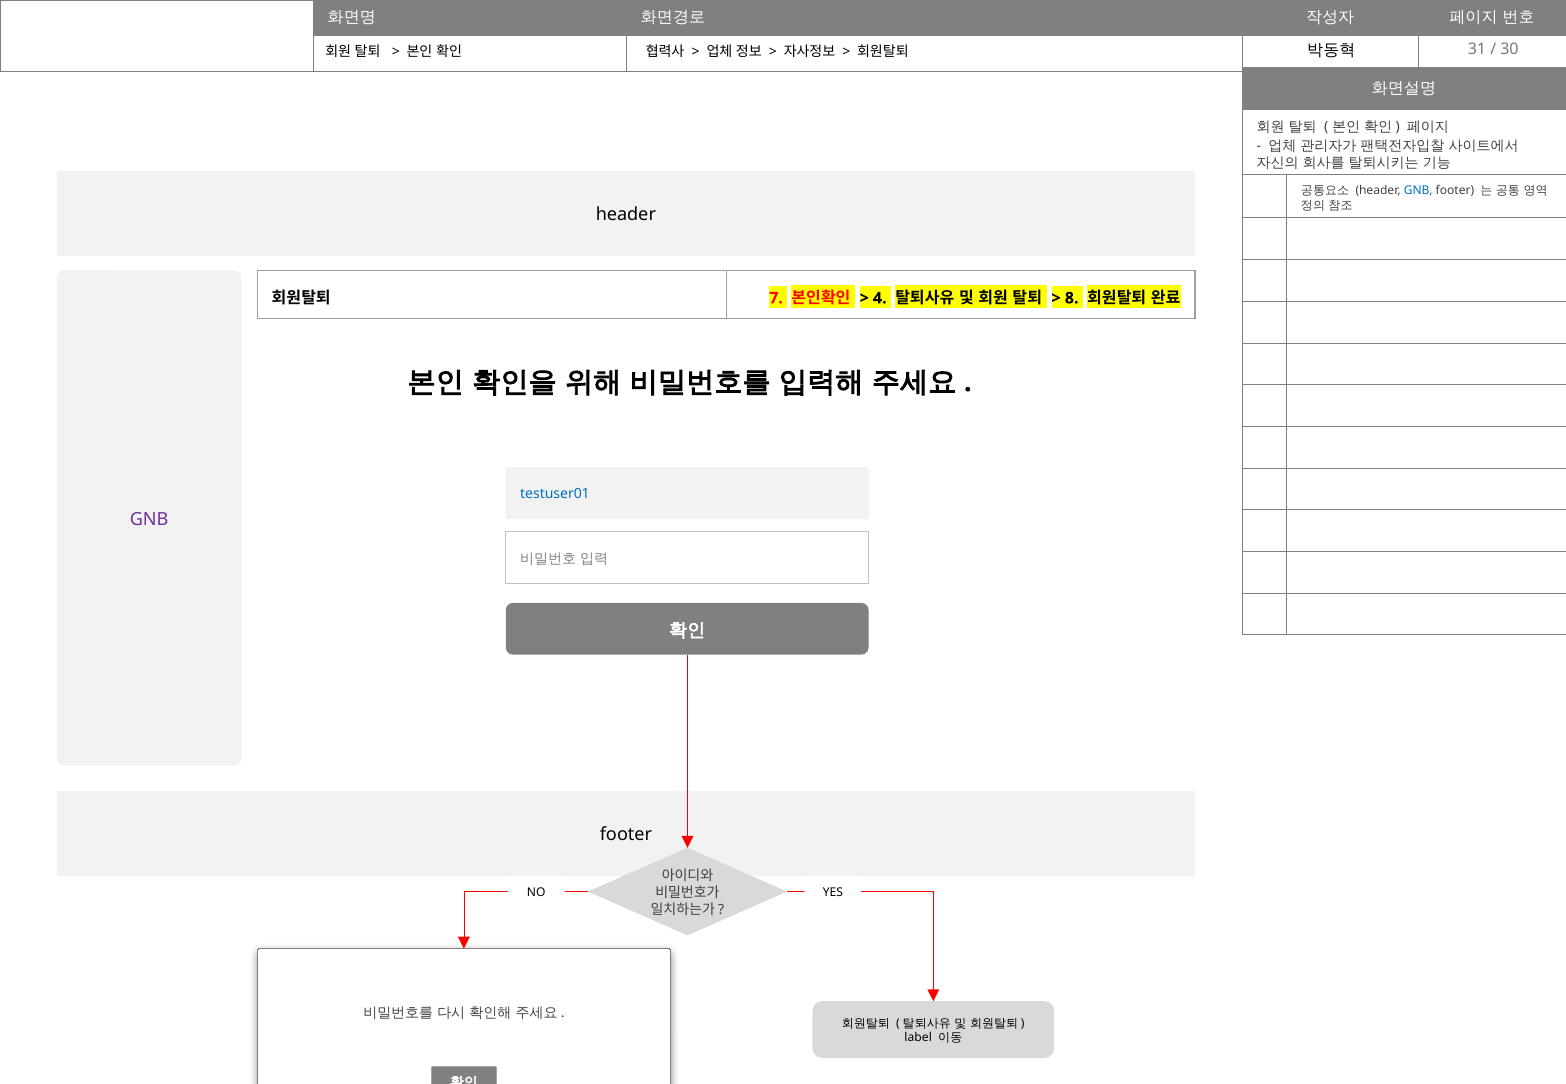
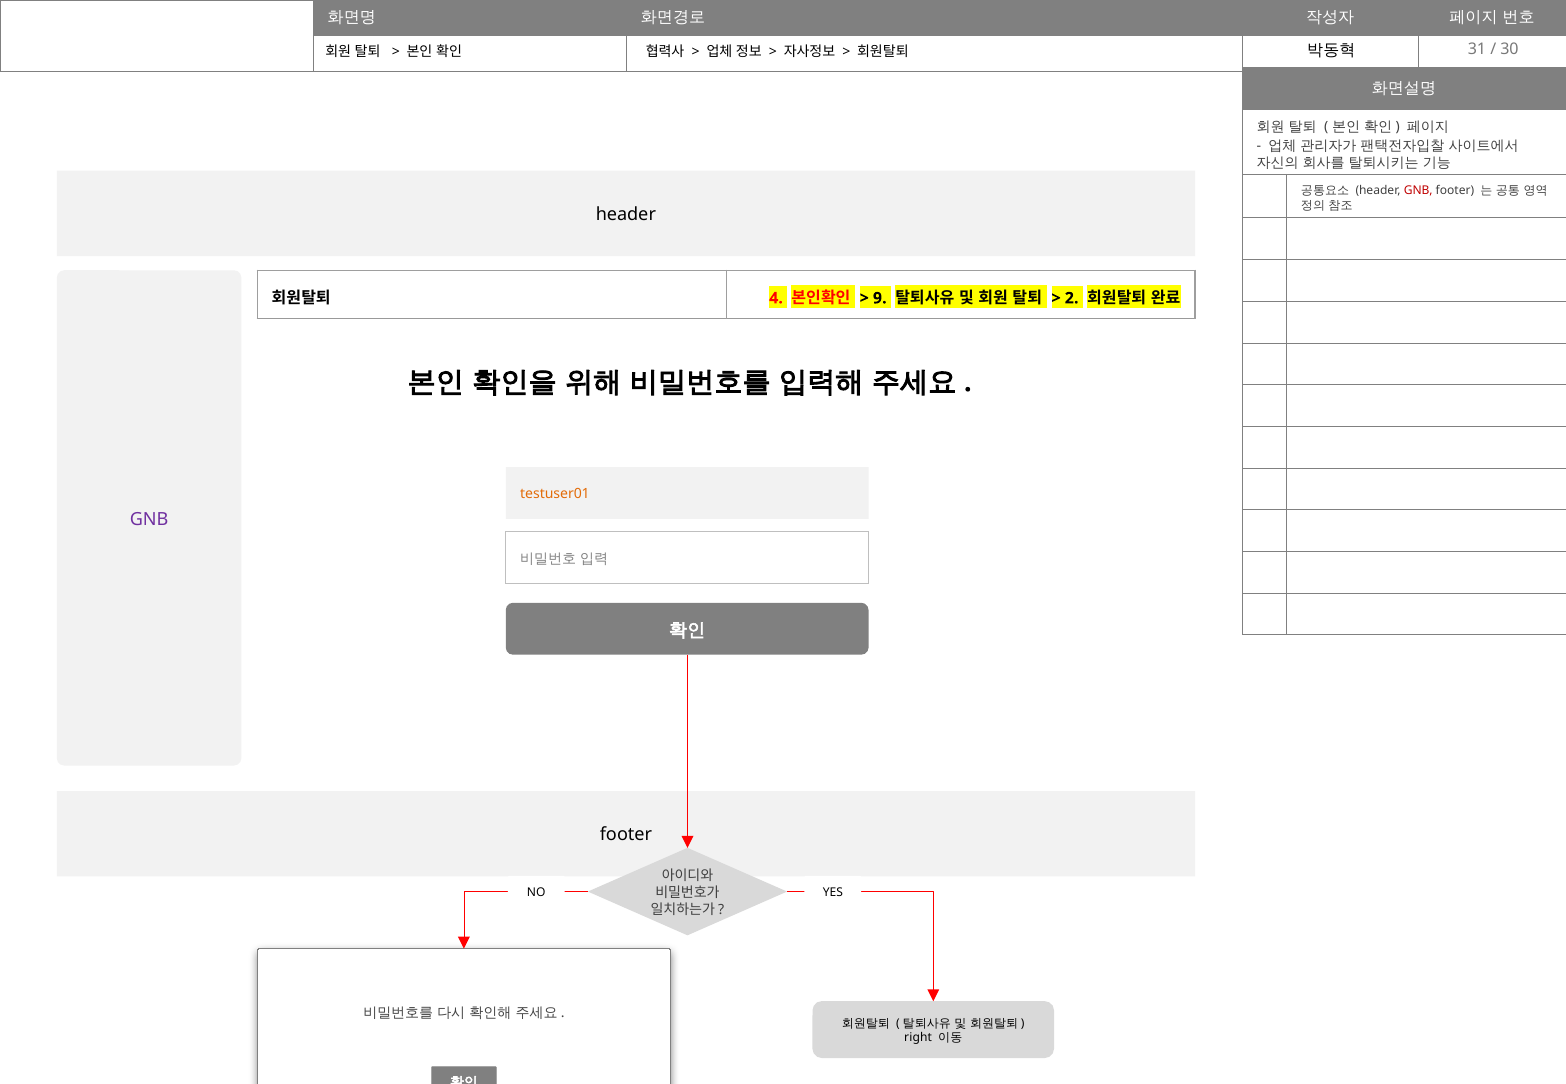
GNB at (1418, 190) colour: blue -> red
7: 7 -> 4
4: 4 -> 9
8: 8 -> 2
testuser01 colour: blue -> orange
label: label -> right
